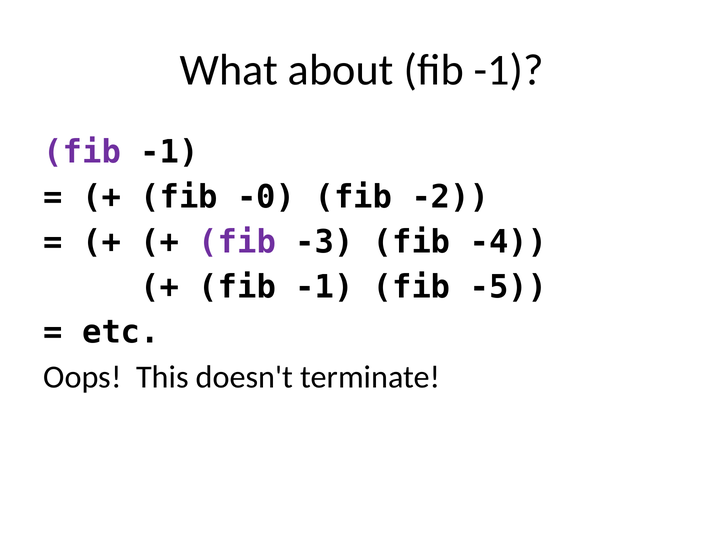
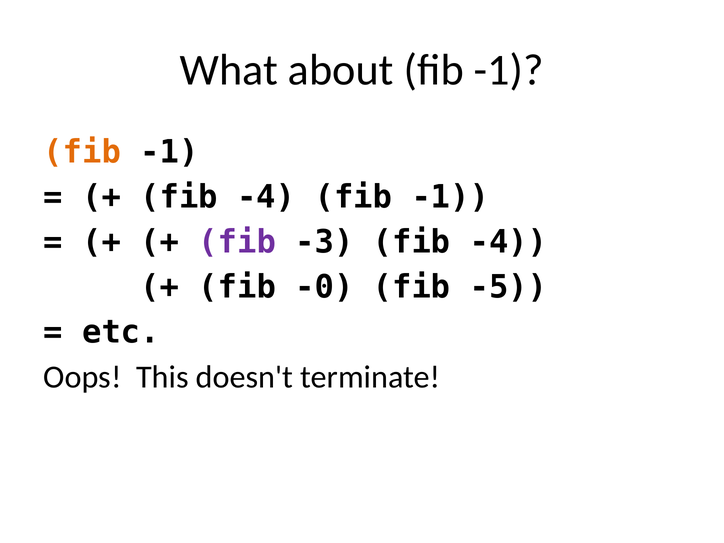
fib at (82, 152) colour: purple -> orange
-0 at (266, 197): -0 -> -4
-2 at (450, 197): -2 -> -1
-1 at (324, 287): -1 -> -0
